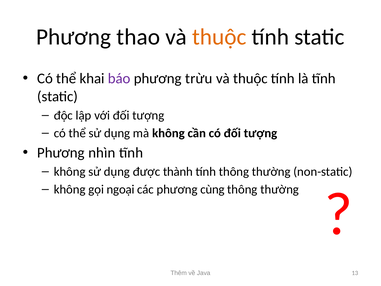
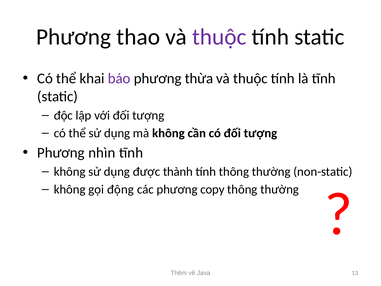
thuộc at (219, 37) colour: orange -> purple
trừu: trừu -> thừa
ngoại: ngoại -> động
cùng: cùng -> copy
